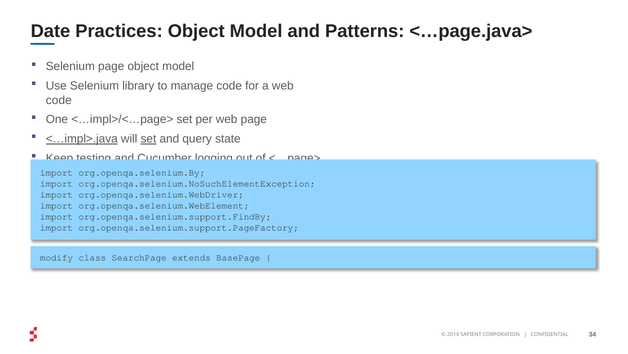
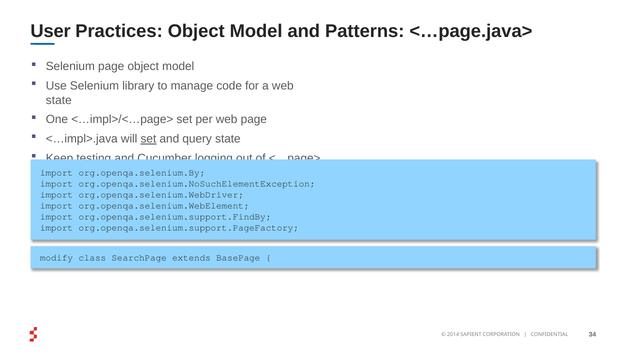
Date: Date -> User
code at (59, 100): code -> state
<…impl>.java underline: present -> none
